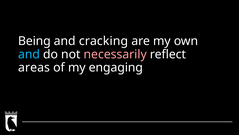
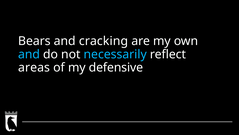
Being: Being -> Bears
necessarily colour: pink -> light blue
engaging: engaging -> defensive
